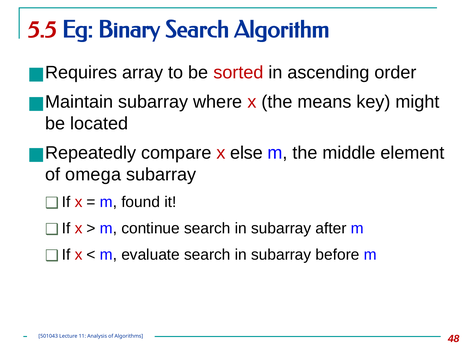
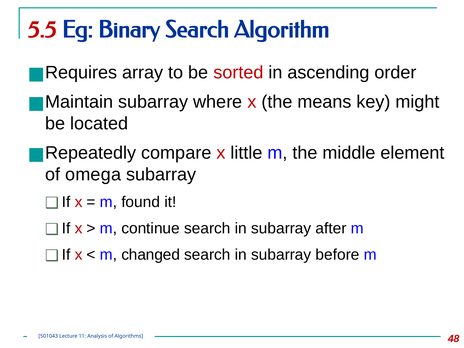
else: else -> little
evaluate: evaluate -> changed
